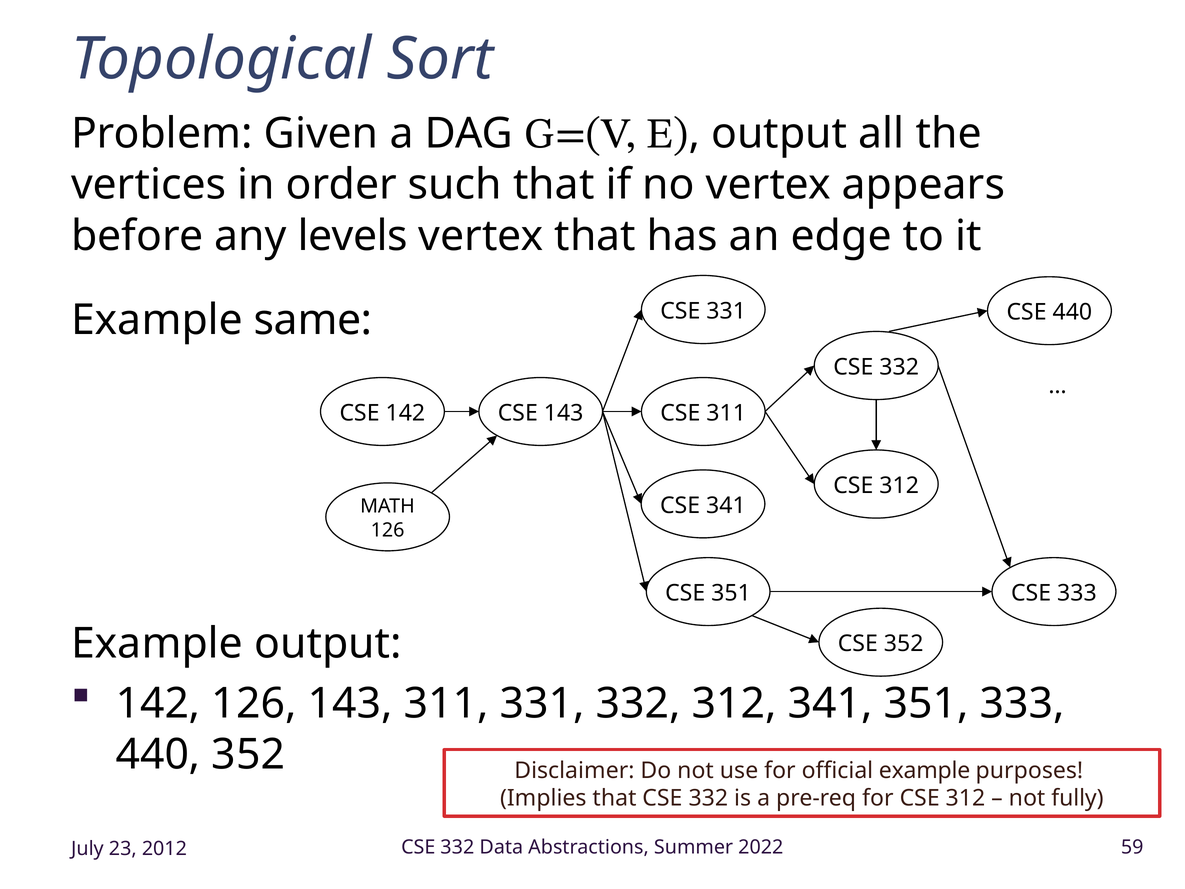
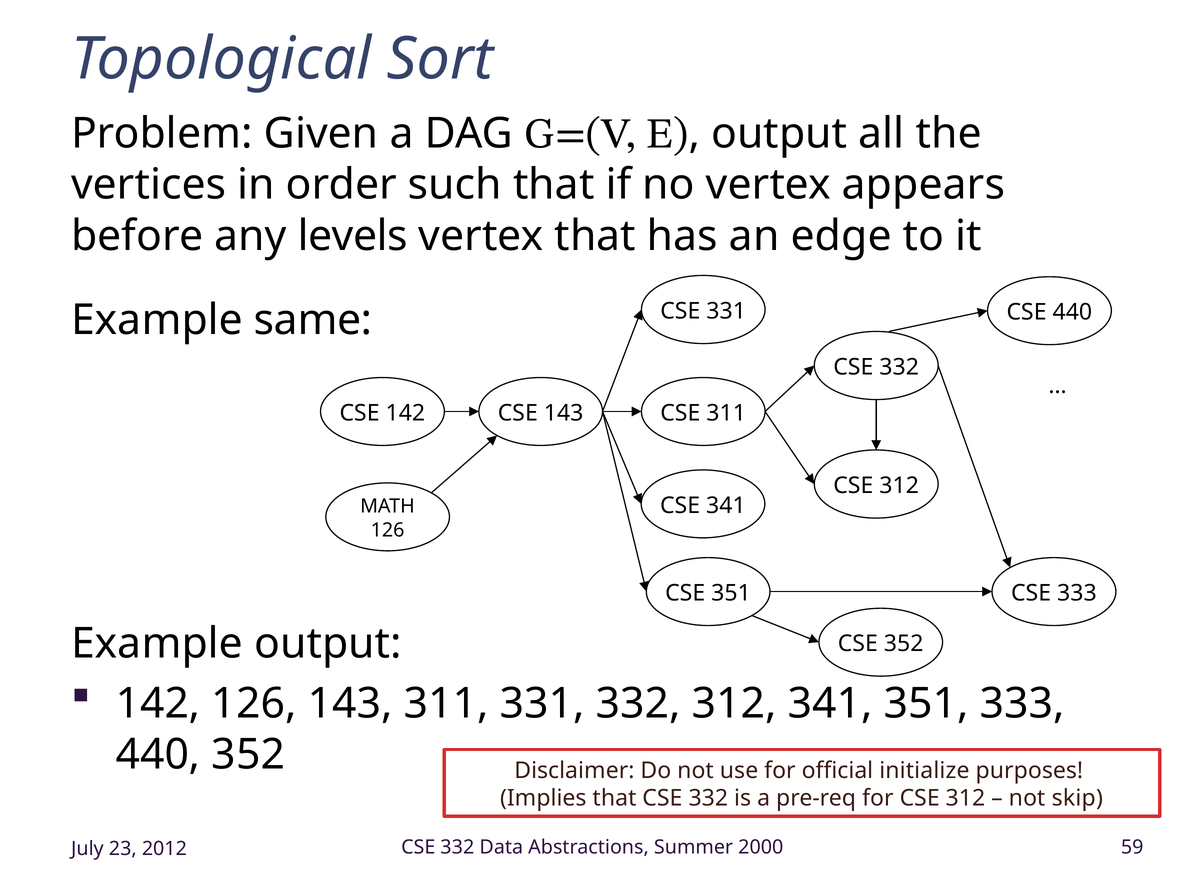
official example: example -> initialize
fully: fully -> skip
2022: 2022 -> 2000
